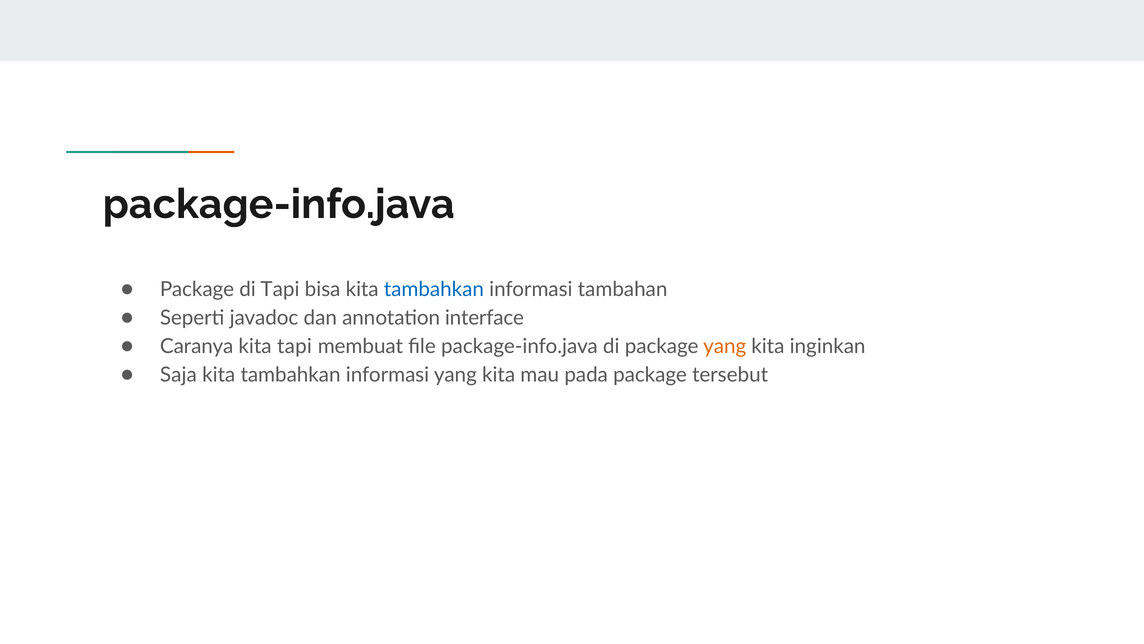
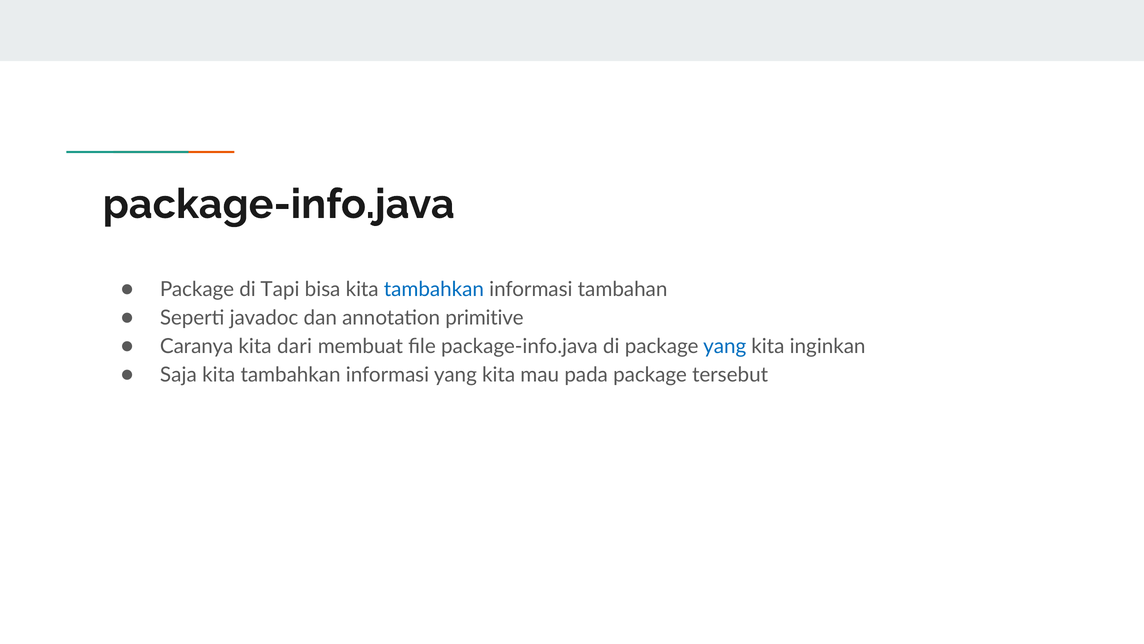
interface: interface -> primitive
kita tapi: tapi -> dari
yang at (725, 346) colour: orange -> blue
